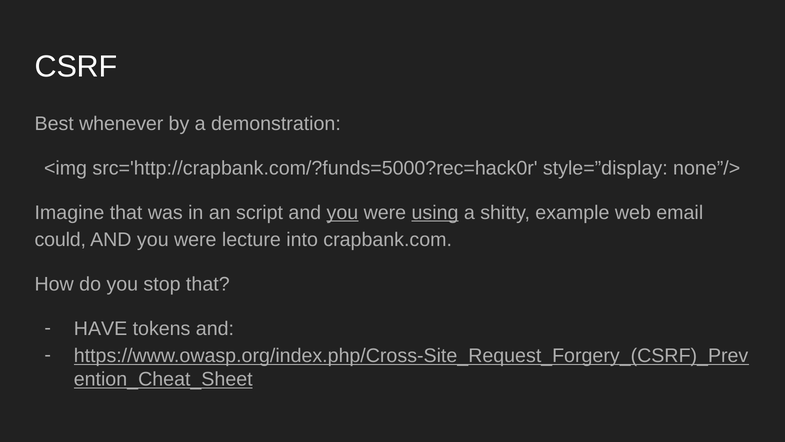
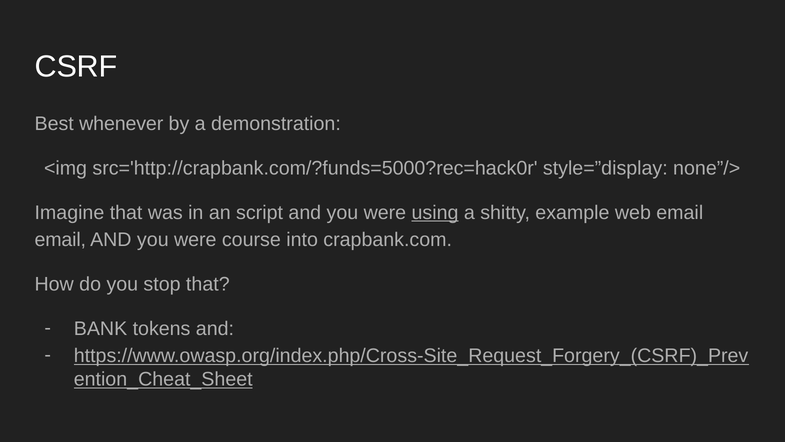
you at (342, 212) underline: present -> none
could at (60, 240): could -> email
lecture: lecture -> course
HAVE: HAVE -> BANK
